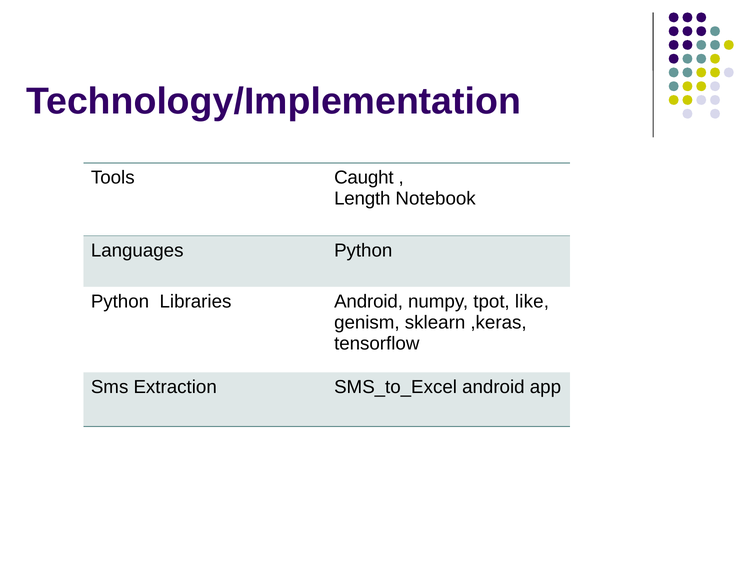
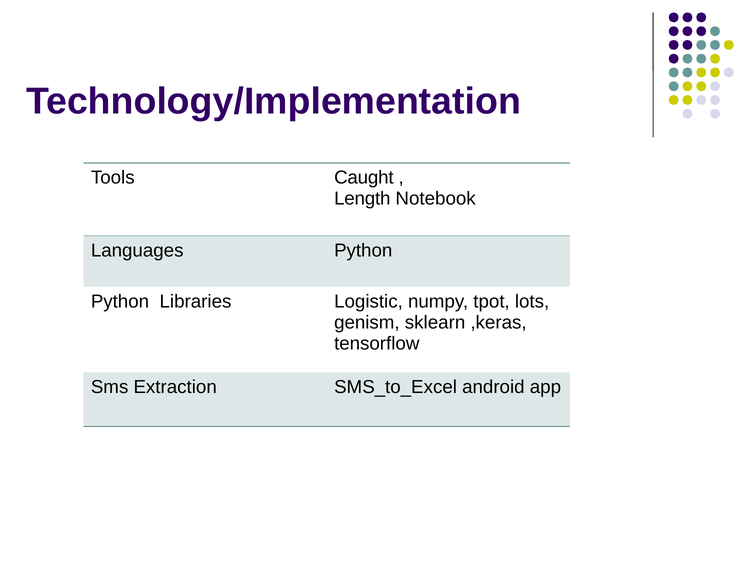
Libraries Android: Android -> Logistic
like: like -> lots
